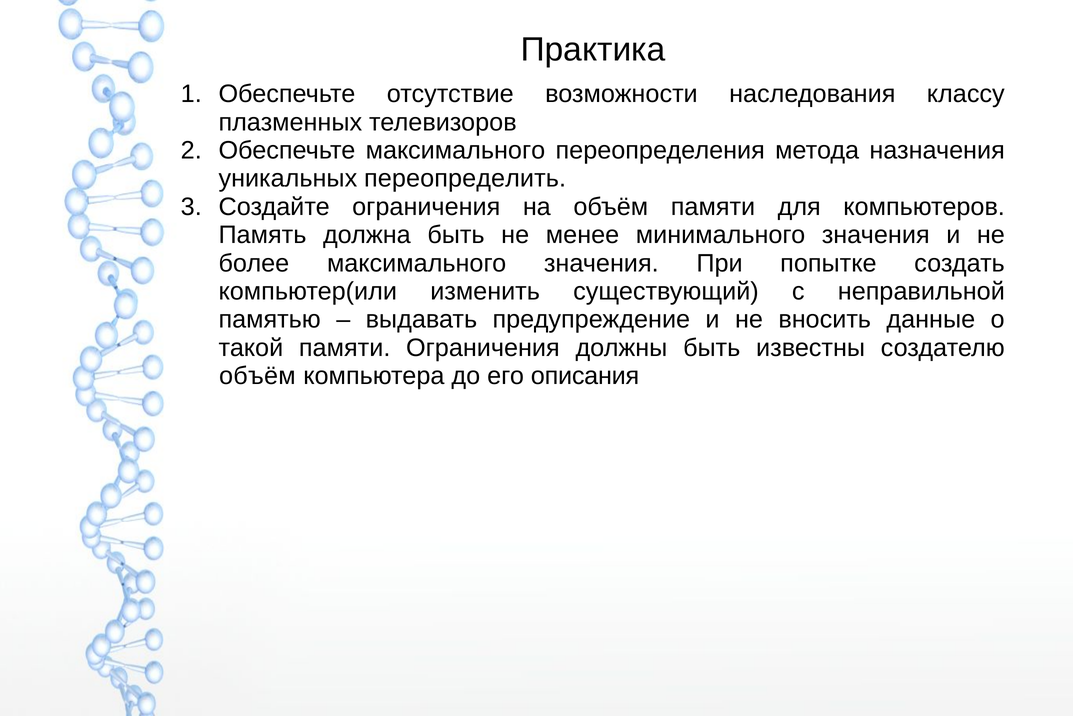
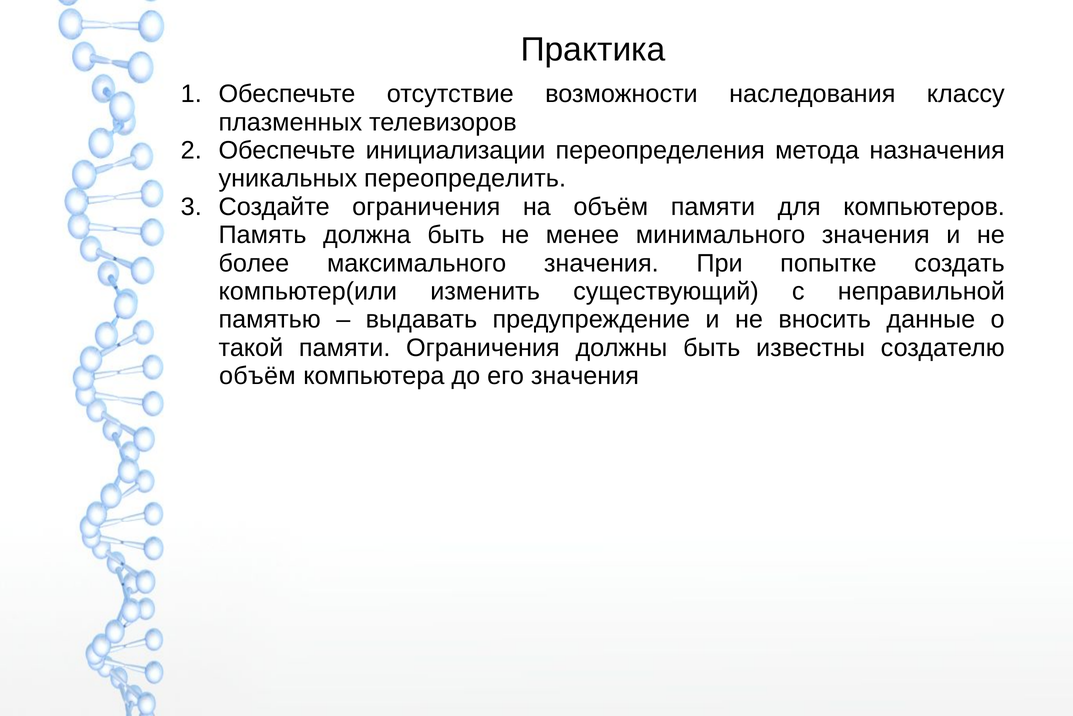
Обеспечьте максимального: максимального -> инициализации
его описания: описания -> значения
